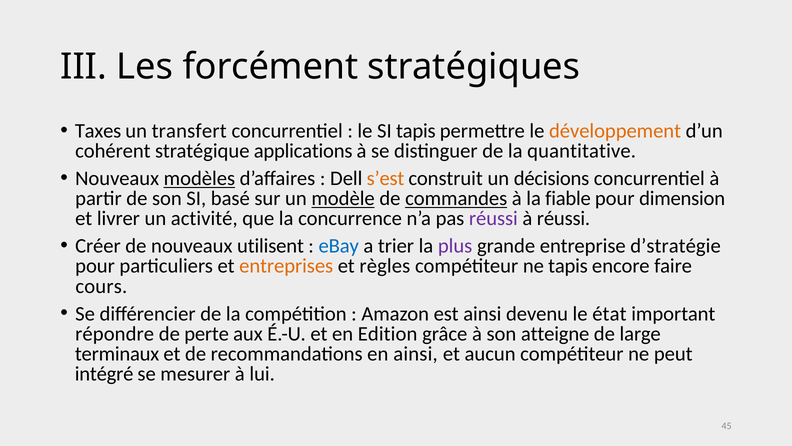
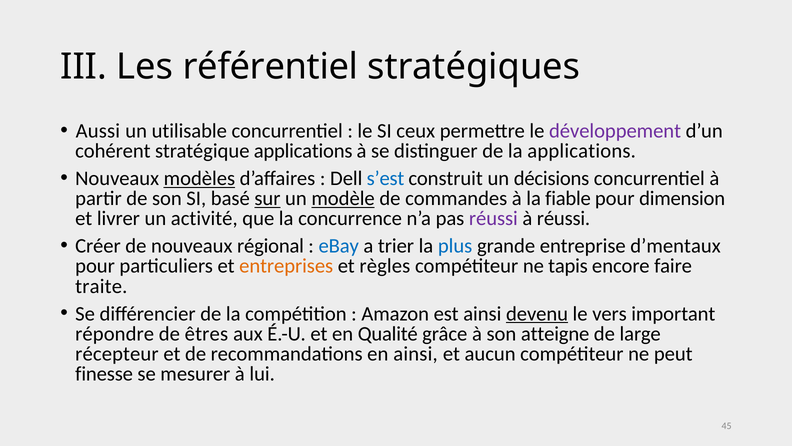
forcément: forcément -> référentiel
Taxes: Taxes -> Aussi
transfert: transfert -> utilisable
SI tapis: tapis -> ceux
développement colour: orange -> purple
la quantitative: quantitative -> applications
s’est colour: orange -> blue
sur underline: none -> present
commandes underline: present -> none
utilisent: utilisent -> régional
plus colour: purple -> blue
d’stratégie: d’stratégie -> d’mentaux
cours: cours -> traite
devenu underline: none -> present
état: état -> vers
perte: perte -> êtres
Edition: Edition -> Qualité
terminaux: terminaux -> récepteur
intégré: intégré -> finesse
